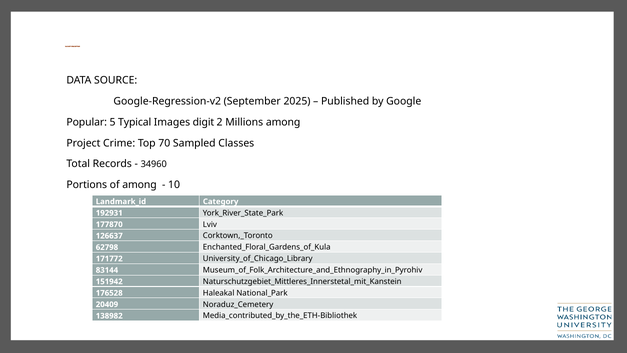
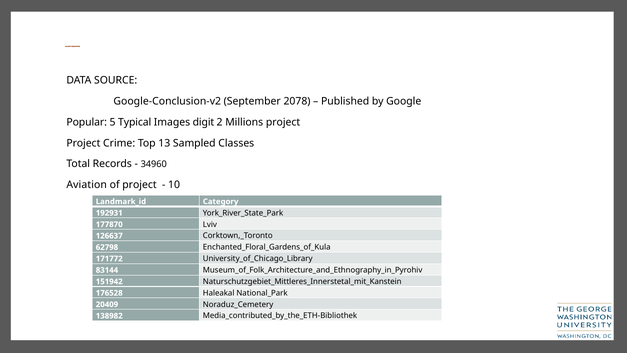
Google-Regression-v2: Google-Regression-v2 -> Google-Conclusion-v2
2025: 2025 -> 2078
Millions among: among -> project
70: 70 -> 13
Portions: Portions -> Aviation
of among: among -> project
